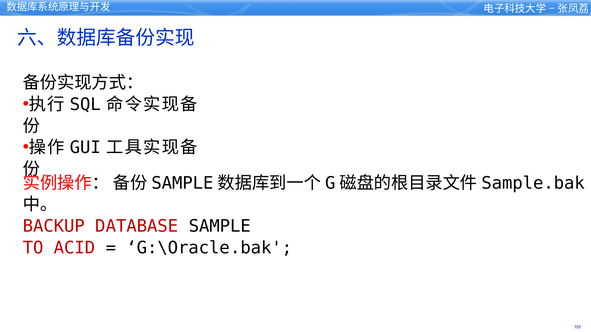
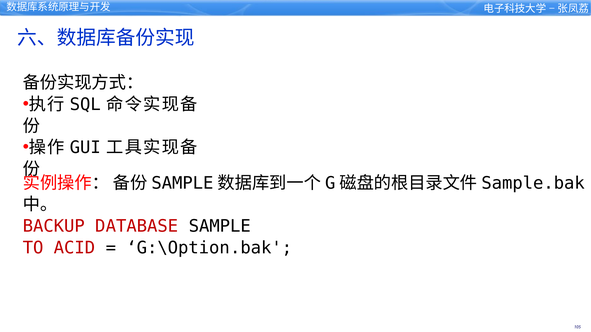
G:\Oracle.bak: G:\Oracle.bak -> G:\Option.bak
